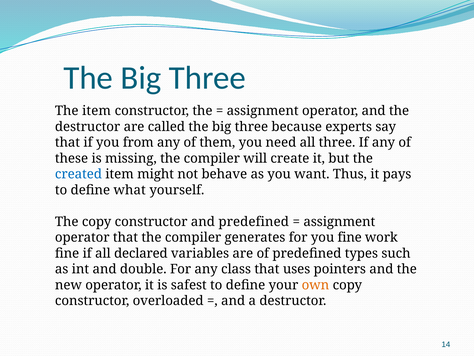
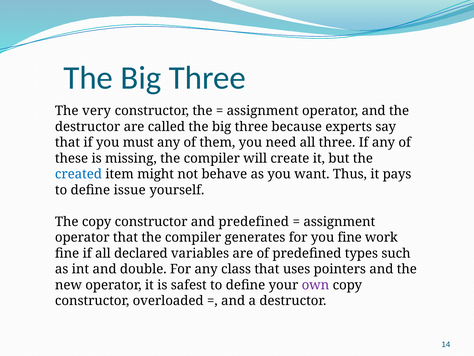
The item: item -> very
from: from -> must
what: what -> issue
own colour: orange -> purple
